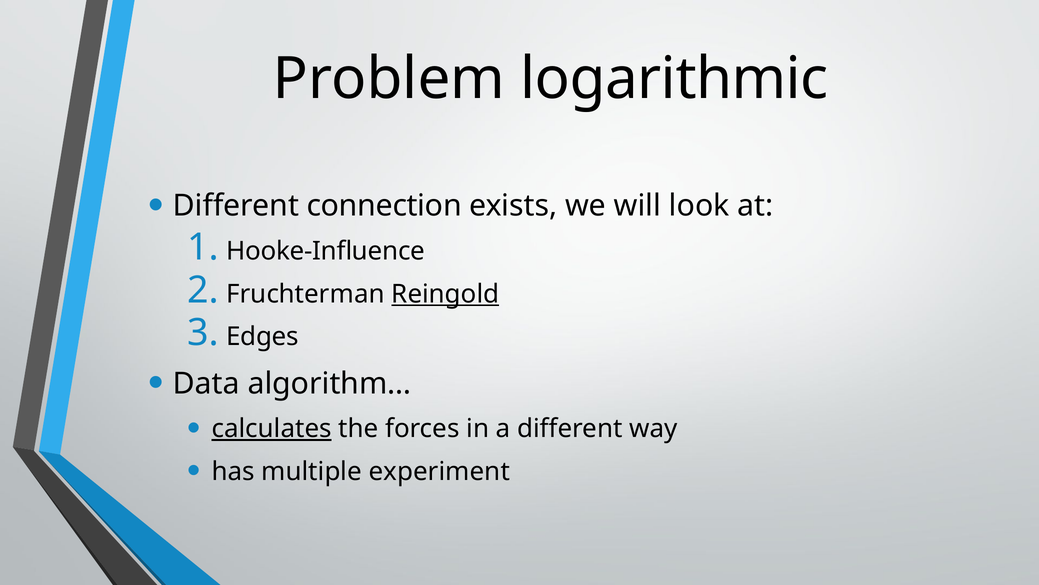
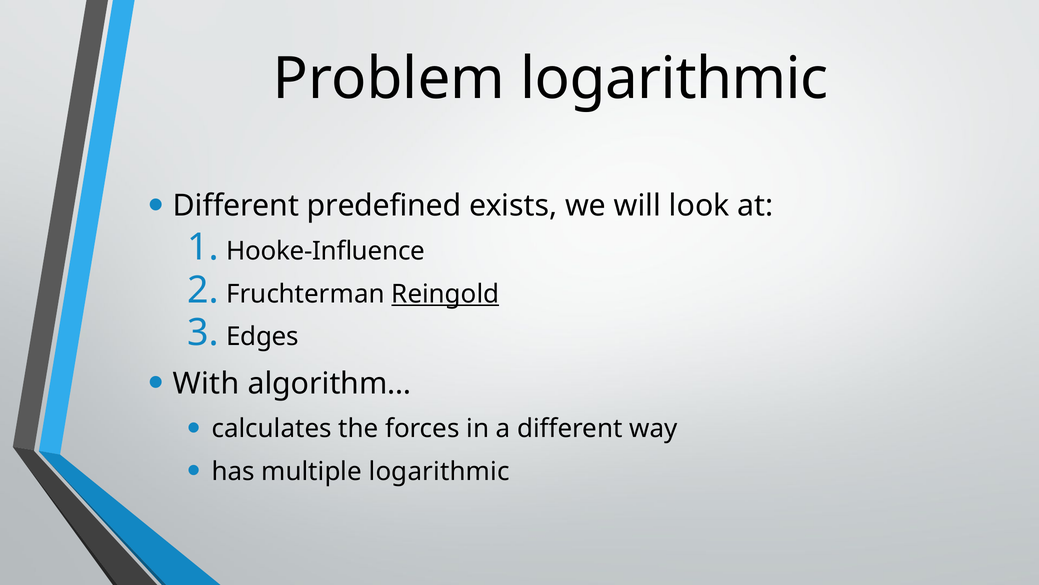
connection: connection -> predefined
Data: Data -> With
calculates underline: present -> none
multiple experiment: experiment -> logarithmic
